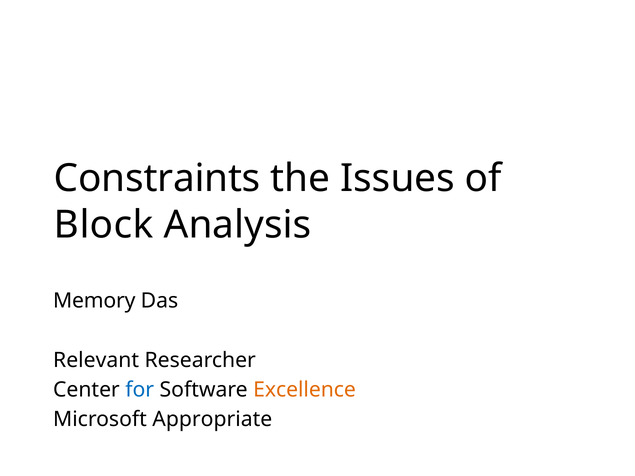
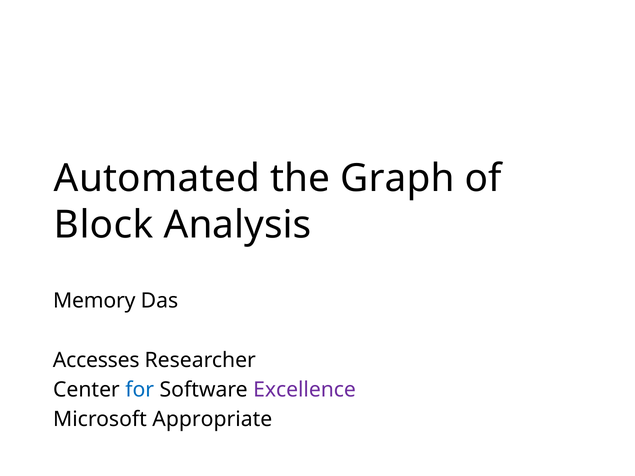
Constraints: Constraints -> Automated
Issues: Issues -> Graph
Relevant: Relevant -> Accesses
Excellence colour: orange -> purple
